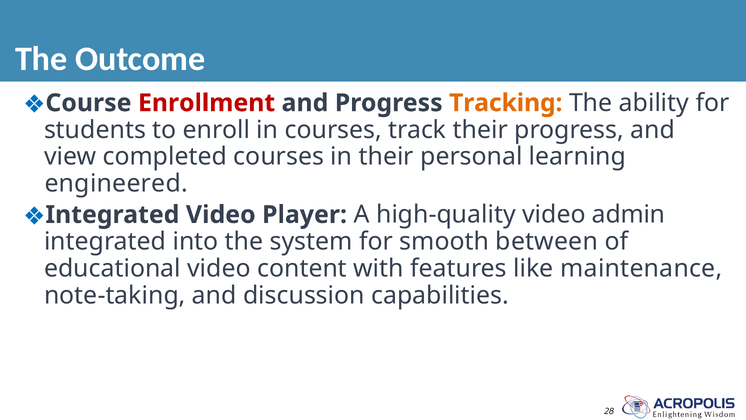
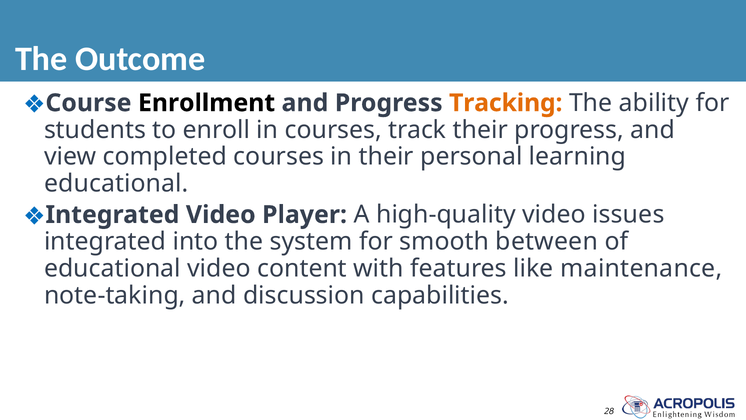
Enrollment colour: red -> black
engineered at (116, 183): engineered -> educational
admin: admin -> issues
